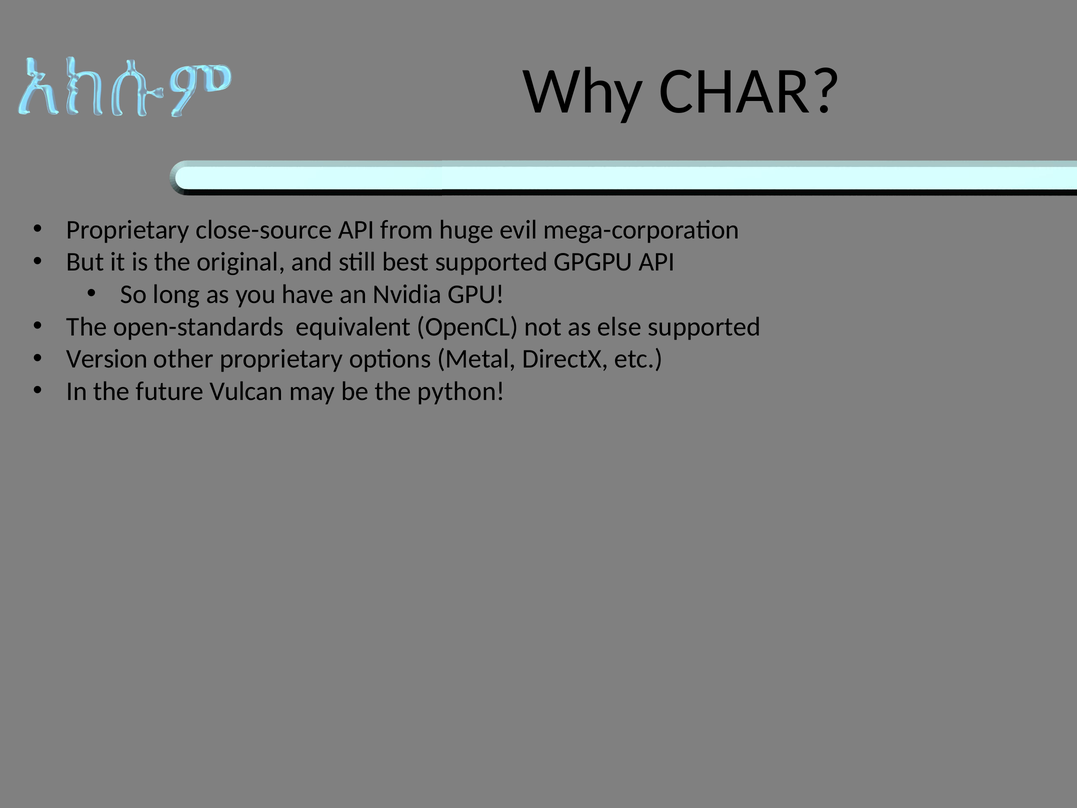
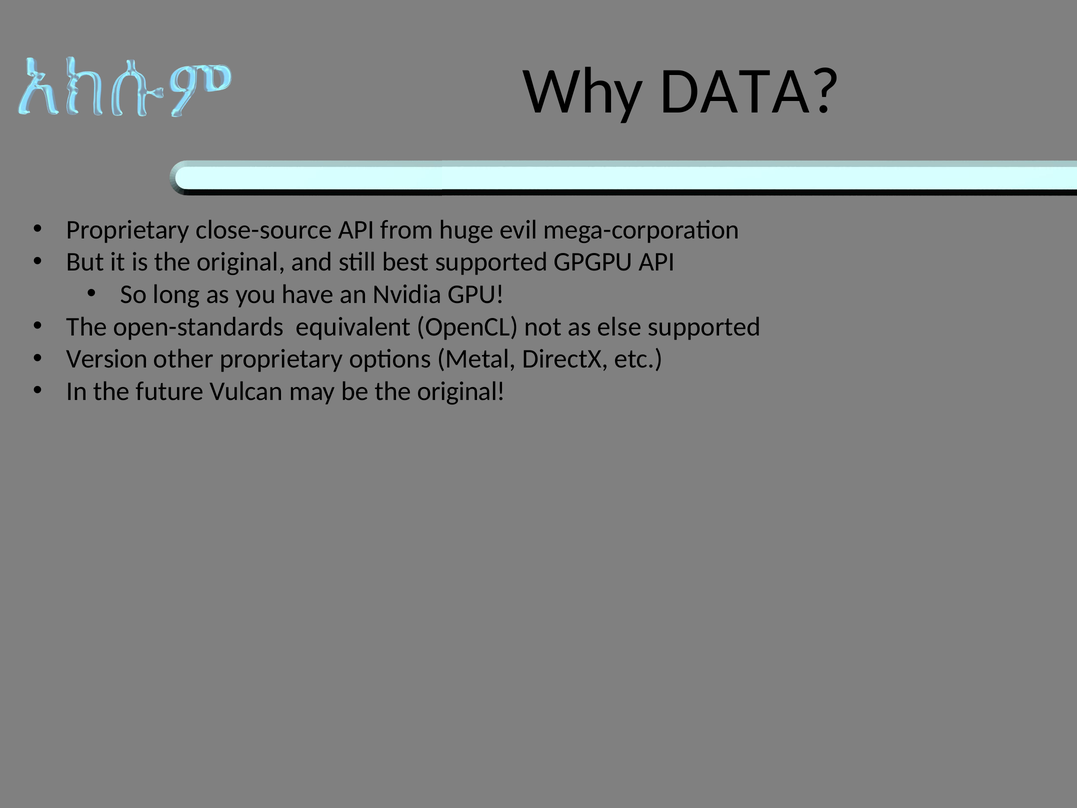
CHAR: CHAR -> DATA
be the python: python -> original
